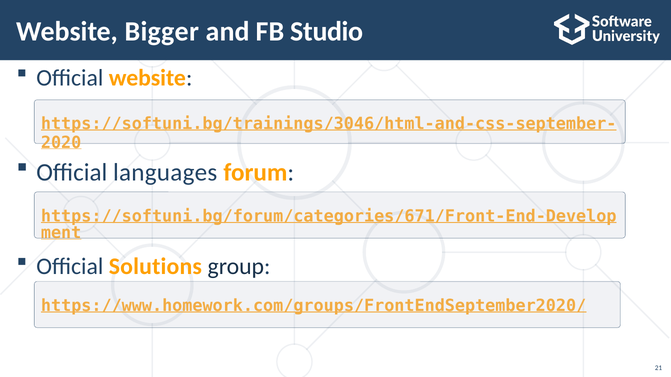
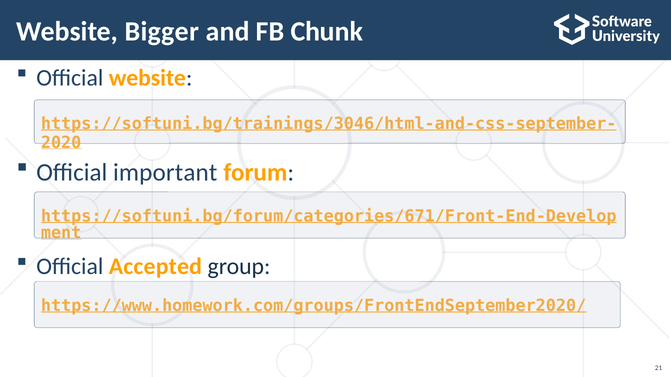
Studio: Studio -> Chunk
languages: languages -> important
Solutions: Solutions -> Accepted
